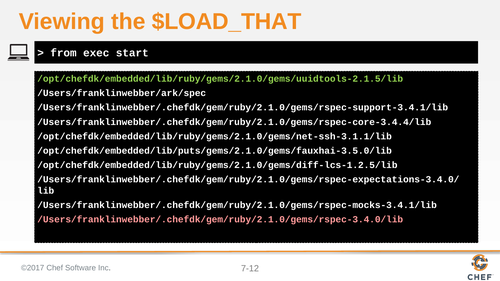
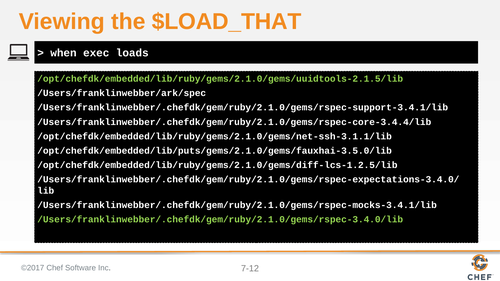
from: from -> when
start: start -> loads
/Users/franklinwebber/.chefdk/gem/ruby/2.1.0/gems/rspec-3.4.0/lib colour: pink -> light green
